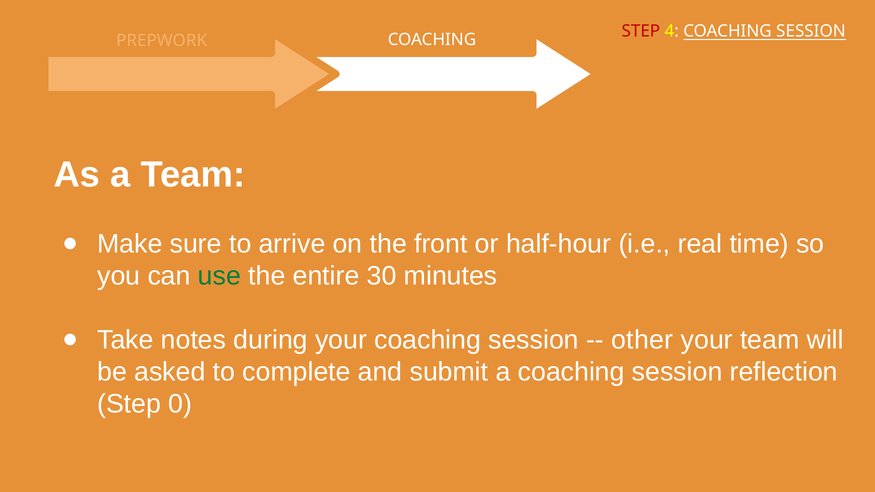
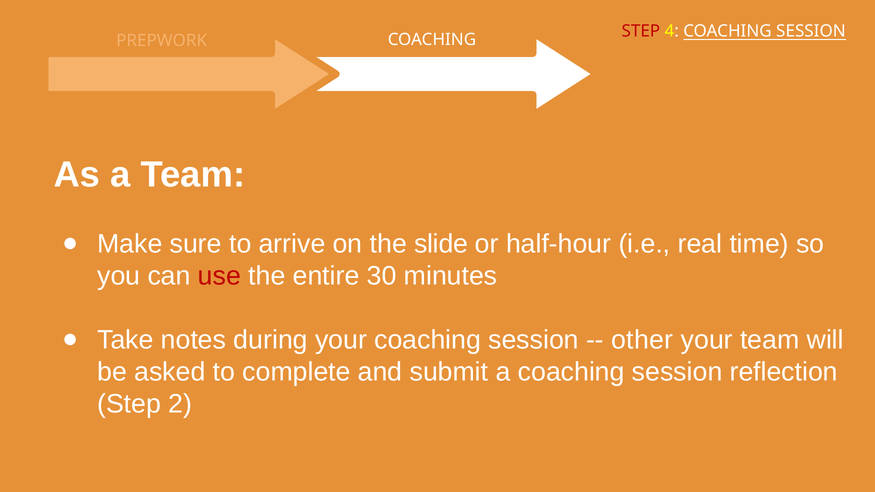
front: front -> slide
use colour: green -> red
0: 0 -> 2
